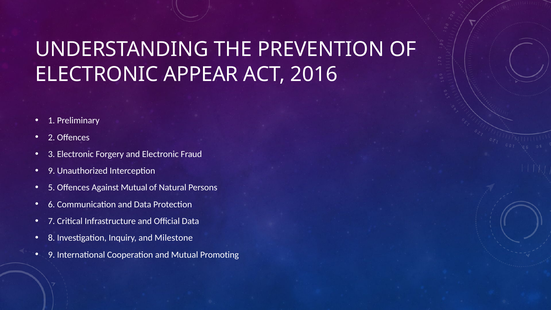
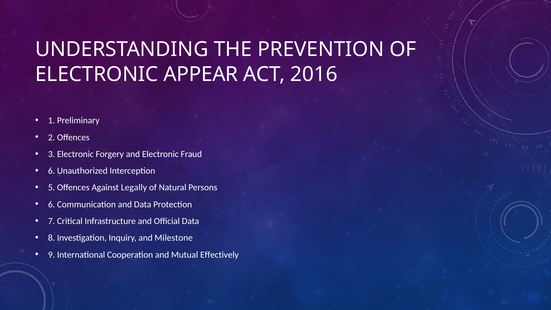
9 at (52, 171): 9 -> 6
Against Mutual: Mutual -> Legally
Promoting: Promoting -> Effectively
